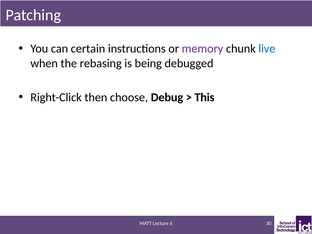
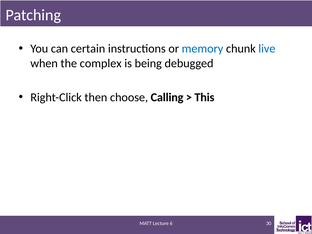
memory colour: purple -> blue
rebasing: rebasing -> complex
Debug: Debug -> Calling
